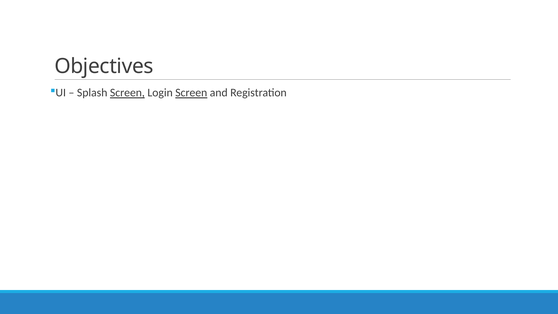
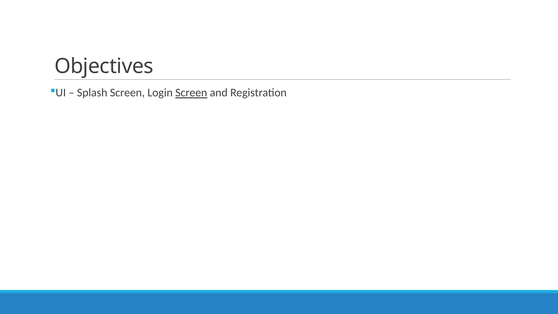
Screen at (127, 93) underline: present -> none
